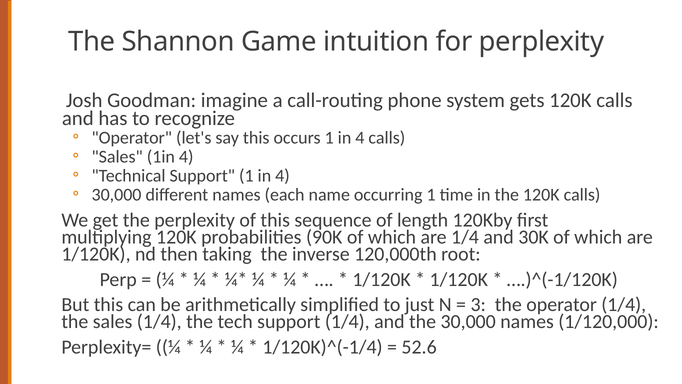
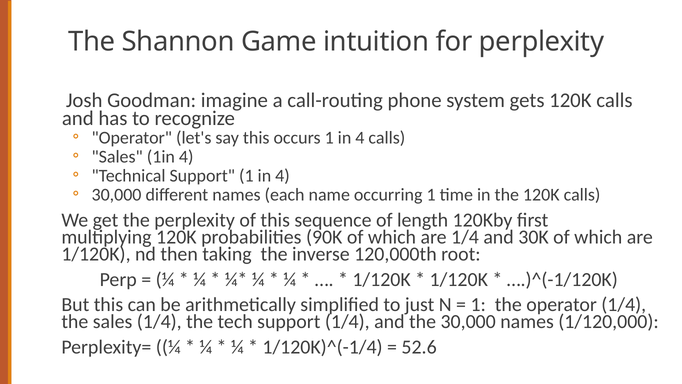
3 at (478, 304): 3 -> 1
